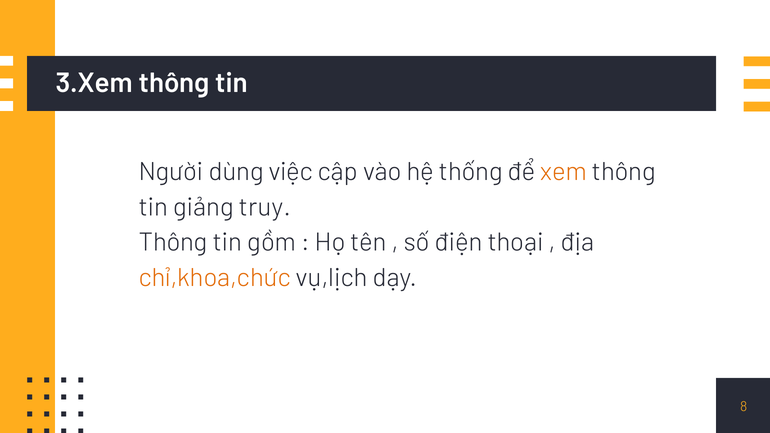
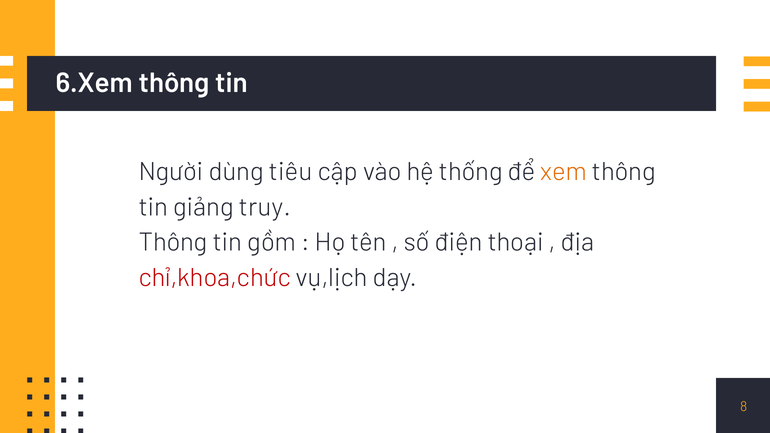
3.Xem: 3.Xem -> 6.Xem
việc: việc -> tiêu
chỉ,khoa,chức colour: orange -> red
